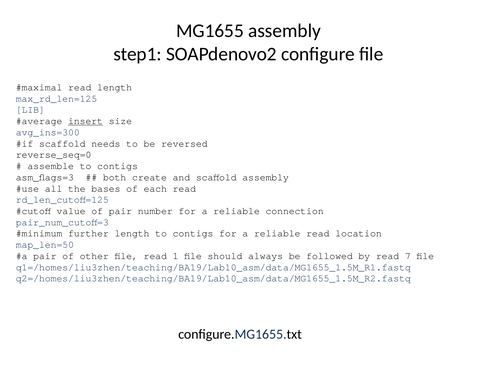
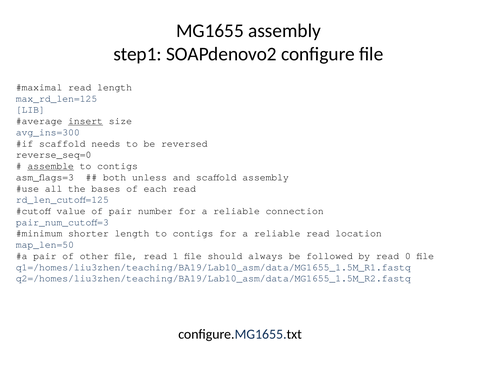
assemble underline: none -> present
create: create -> unless
further: further -> shorter
7: 7 -> 0
